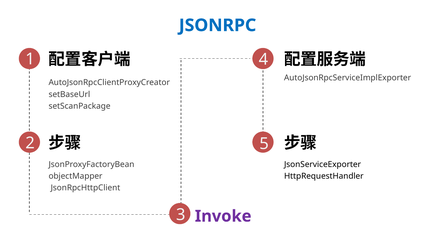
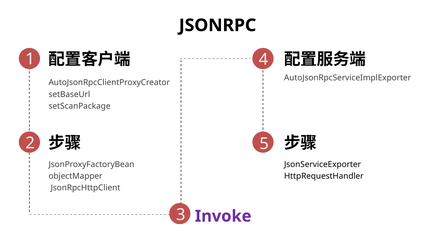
JSONRPC colour: blue -> black
